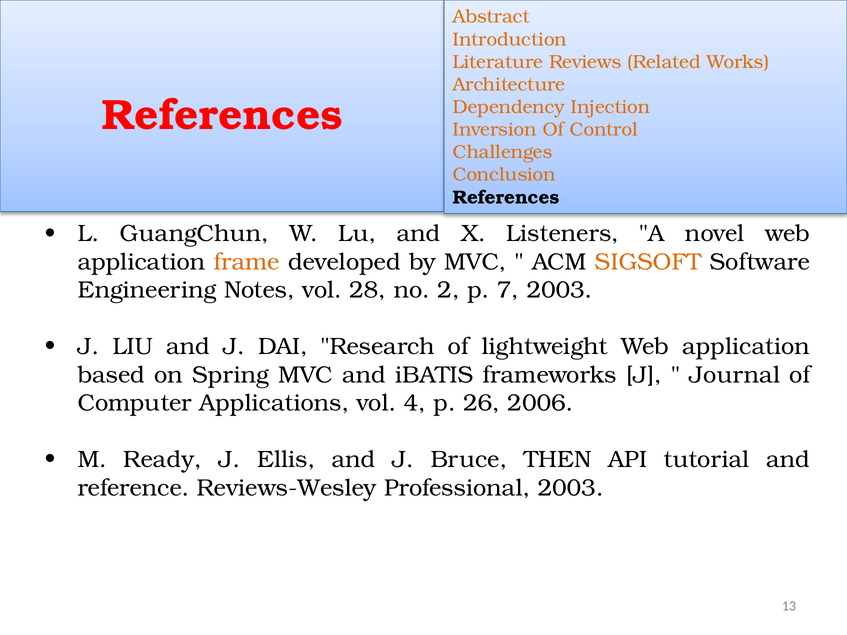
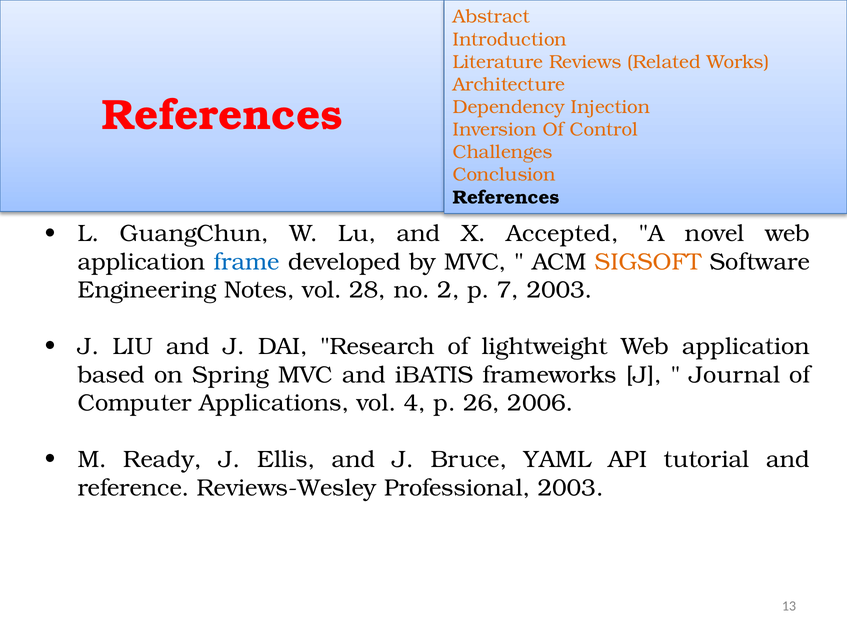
Listeners: Listeners -> Accepted
frame colour: orange -> blue
THEN: THEN -> YAML
